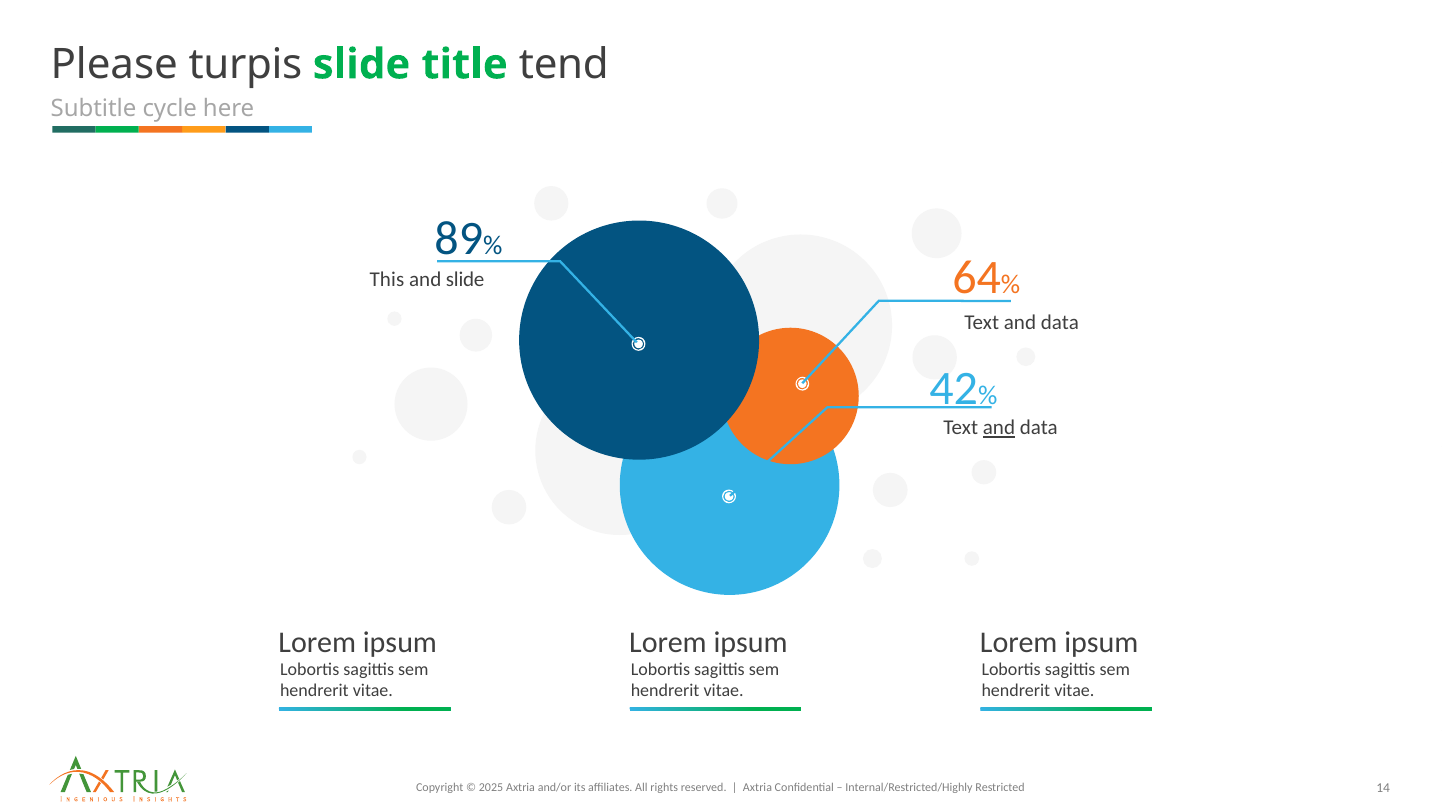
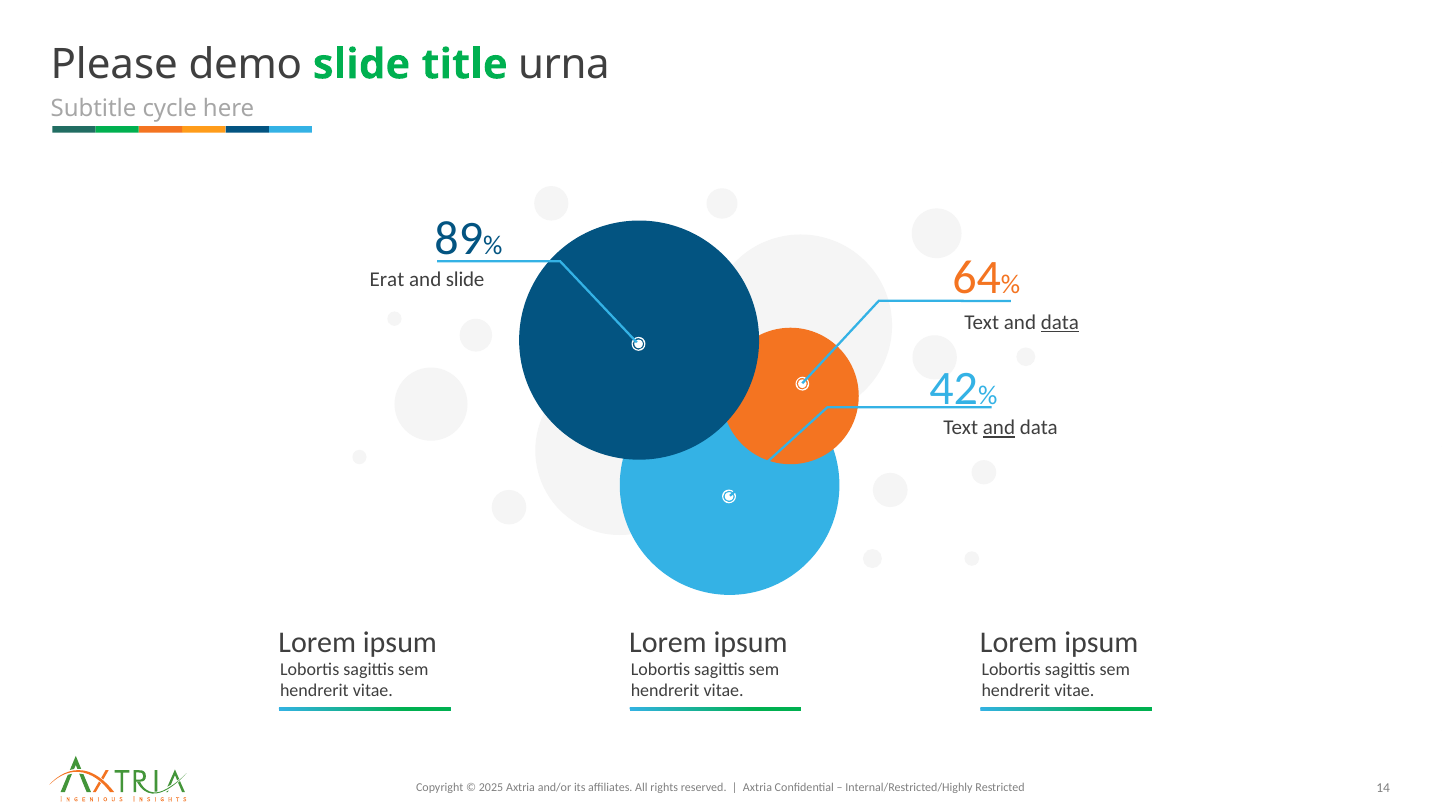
turpis: turpis -> demo
tend: tend -> urna
This: This -> Erat
data at (1060, 323) underline: none -> present
